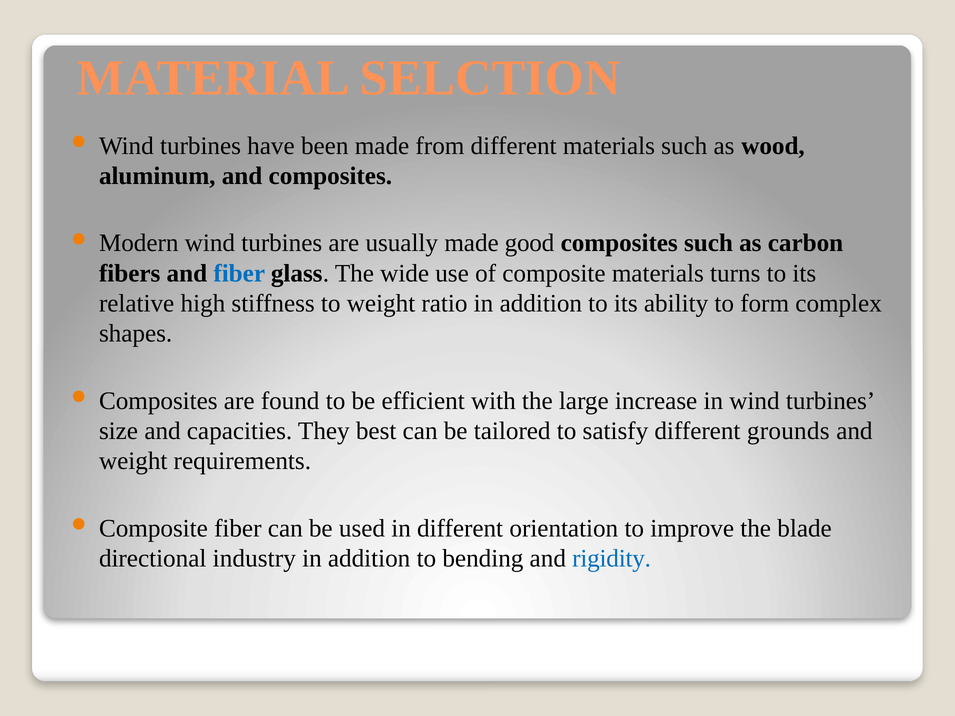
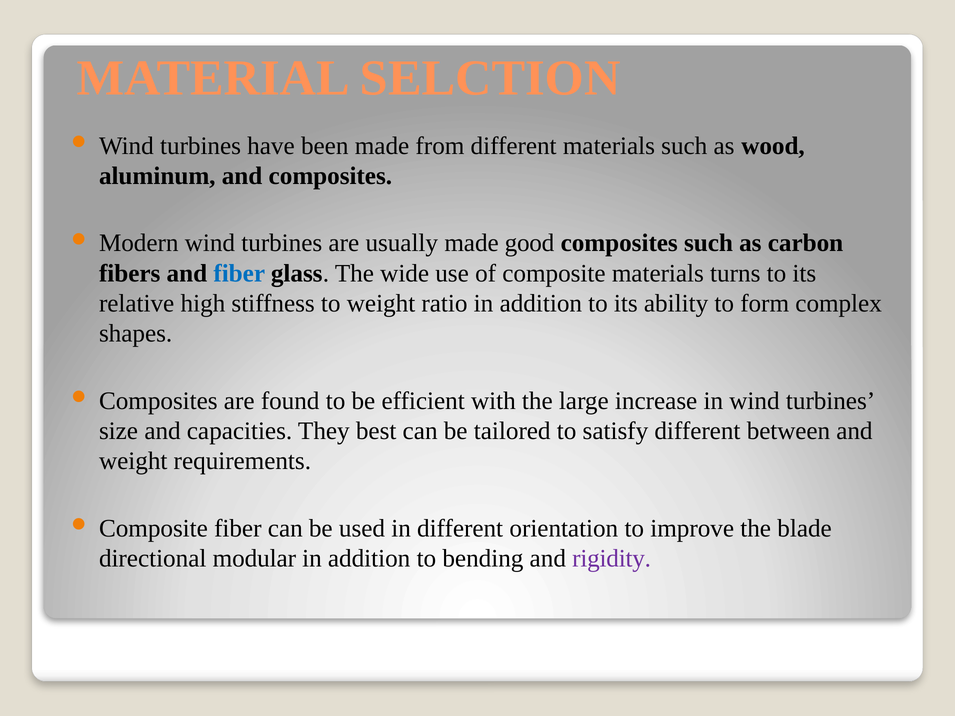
grounds: grounds -> between
industry: industry -> modular
rigidity colour: blue -> purple
